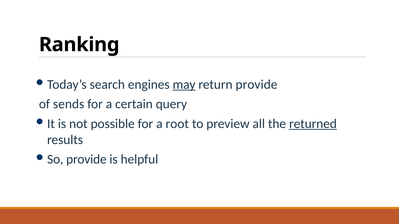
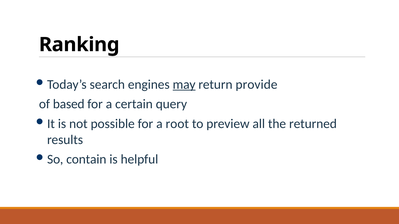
sends: sends -> based
returned underline: present -> none
provide at (86, 160): provide -> contain
